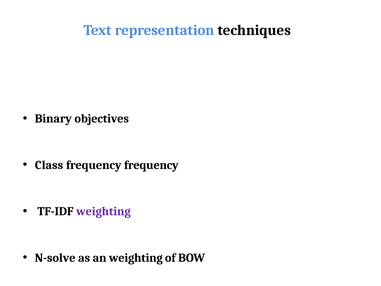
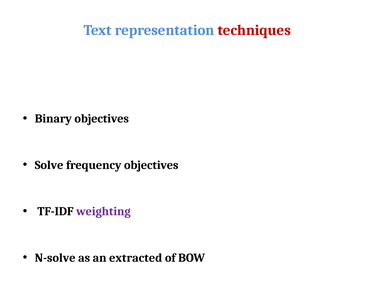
techniques colour: black -> red
Class: Class -> Solve
frequency frequency: frequency -> objectives
an weighting: weighting -> extracted
